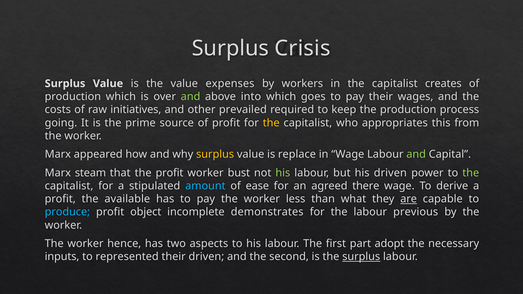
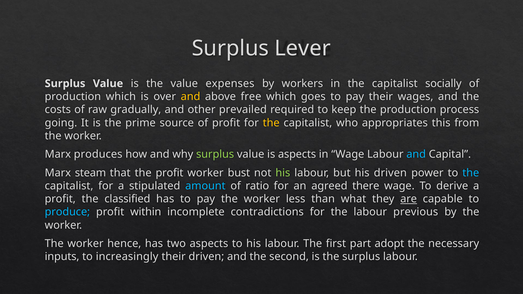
Crisis: Crisis -> Lever
creates: creates -> socially
and at (191, 97) colour: light green -> yellow
into: into -> free
initiatives: initiatives -> gradually
appeared: appeared -> produces
surplus at (215, 154) colour: yellow -> light green
is replace: replace -> aspects
and at (416, 154) colour: light green -> light blue
the at (471, 173) colour: light green -> light blue
ease: ease -> ratio
available: available -> classified
object: object -> within
demonstrates: demonstrates -> contradictions
represented: represented -> increasingly
surplus at (361, 257) underline: present -> none
